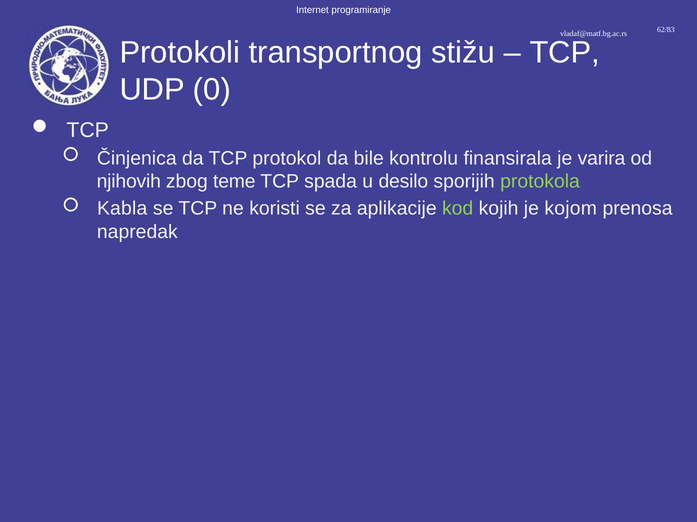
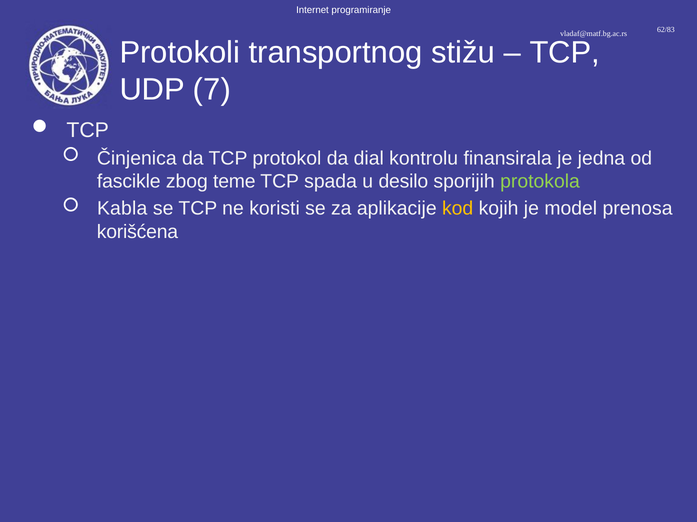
0: 0 -> 7
bile: bile -> dial
varira: varira -> jedna
njihovih: njihovih -> fascikle
kod colour: light green -> yellow
kojom: kojom -> model
napredak: napredak -> korišćena
